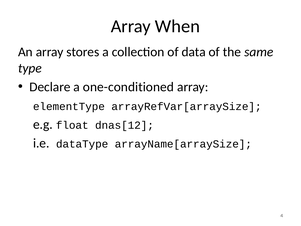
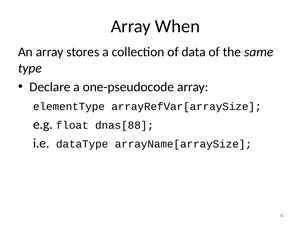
one-conditioned: one-conditioned -> one-pseudocode
dnas[12: dnas[12 -> dnas[88
